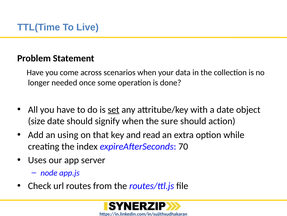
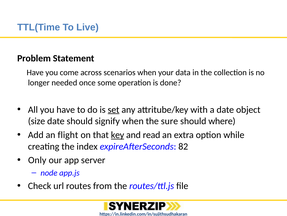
action: action -> where
using: using -> flight
key underline: none -> present
70: 70 -> 82
Uses: Uses -> Only
